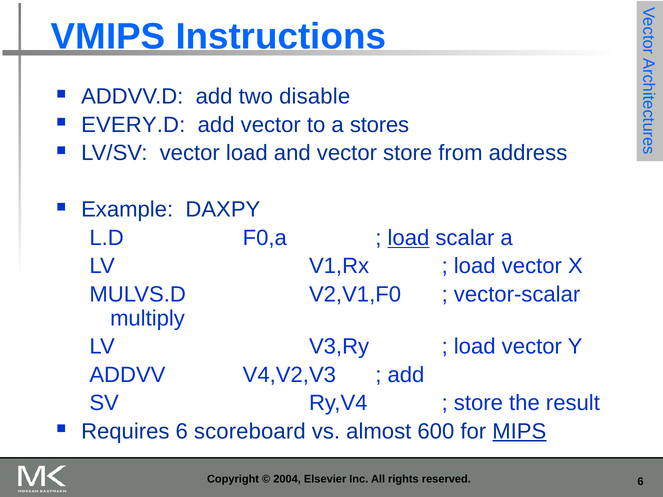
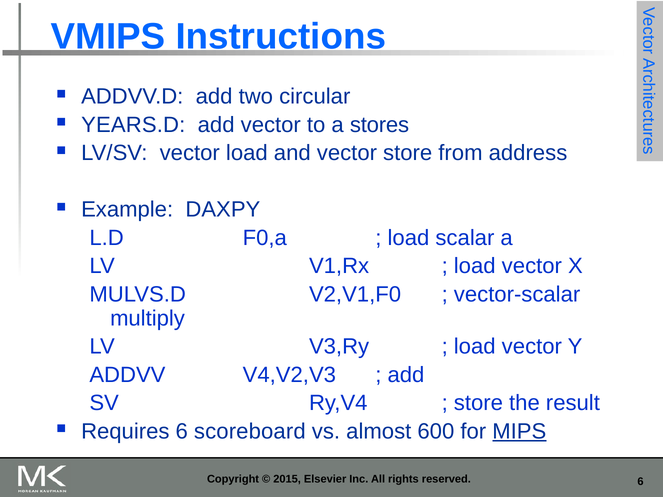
disable: disable -> circular
EVERY.D: EVERY.D -> YEARS.D
load at (408, 238) underline: present -> none
2004: 2004 -> 2015
